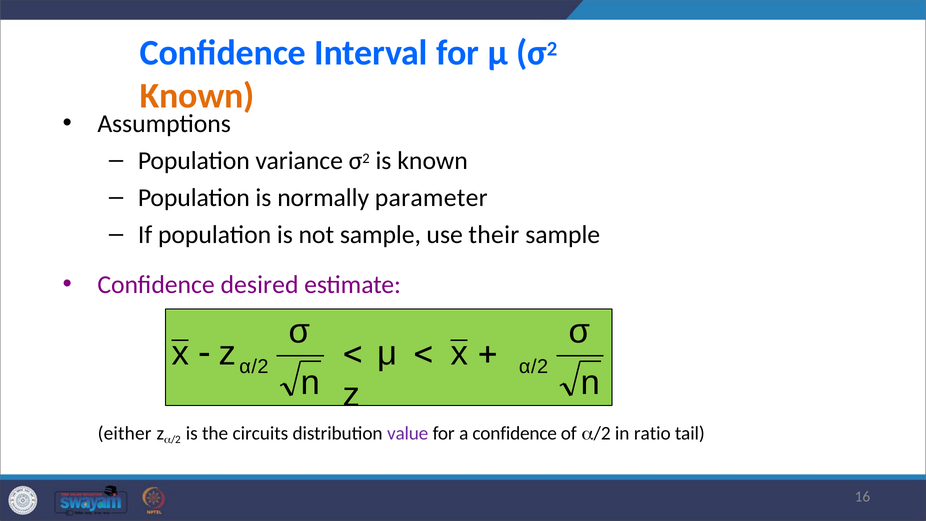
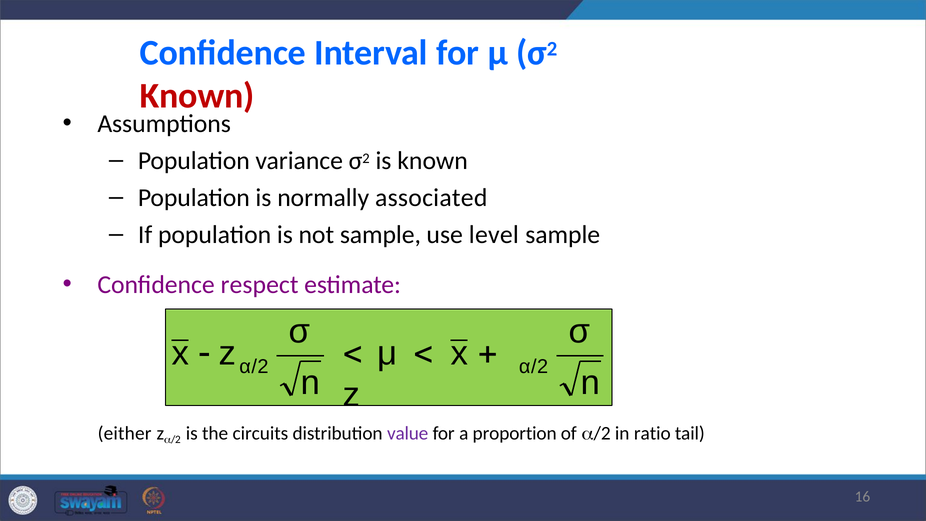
Known at (197, 96) colour: orange -> red
parameter: parameter -> associated
their: their -> level
desired: desired -> respect
a confidence: confidence -> proportion
